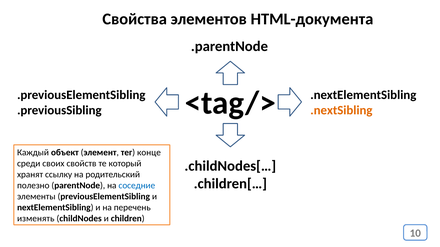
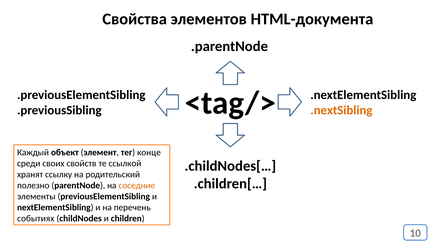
который: который -> ссылкой
соседние colour: blue -> orange
изменять: изменять -> событиях
